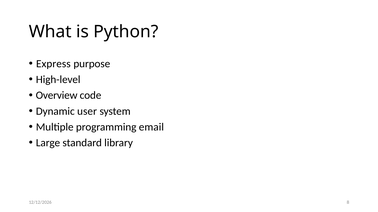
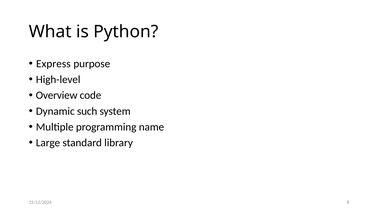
user: user -> such
email: email -> name
